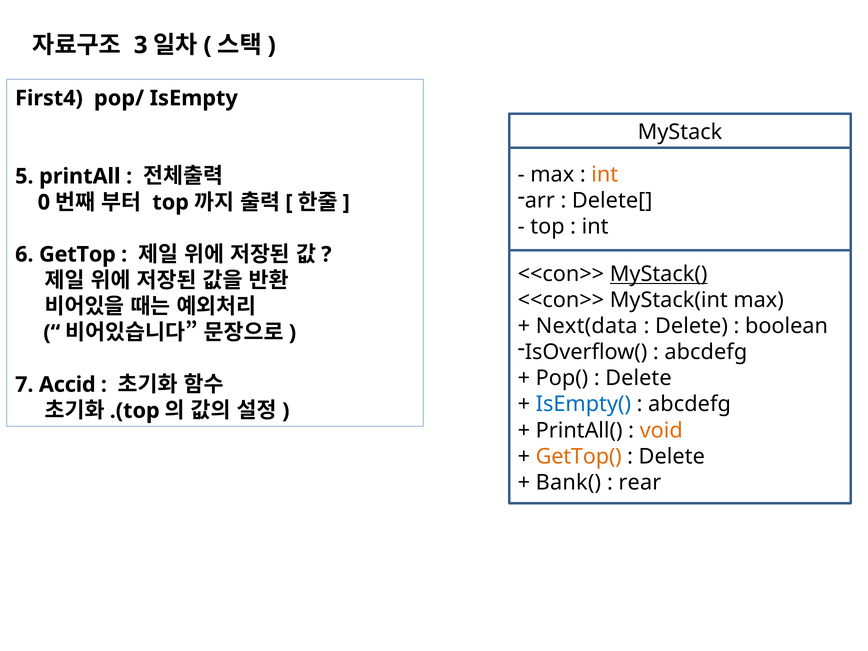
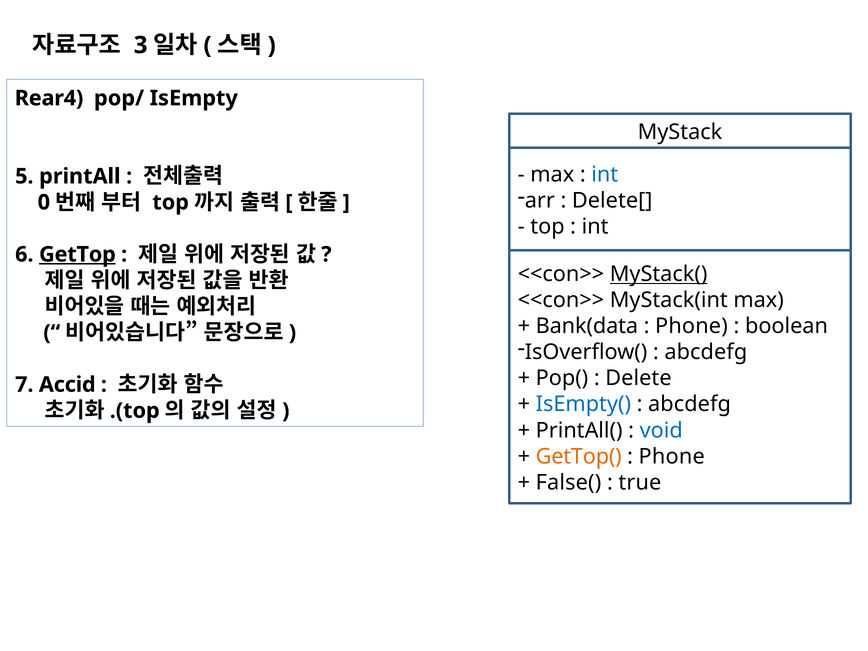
First4: First4 -> Rear4
int at (605, 174) colour: orange -> blue
GetTop underline: none -> present
Next(data: Next(data -> Bank(data
Delete at (691, 326): Delete -> Phone
void colour: orange -> blue
Delete at (672, 456): Delete -> Phone
Bank(: Bank( -> False(
rear: rear -> true
